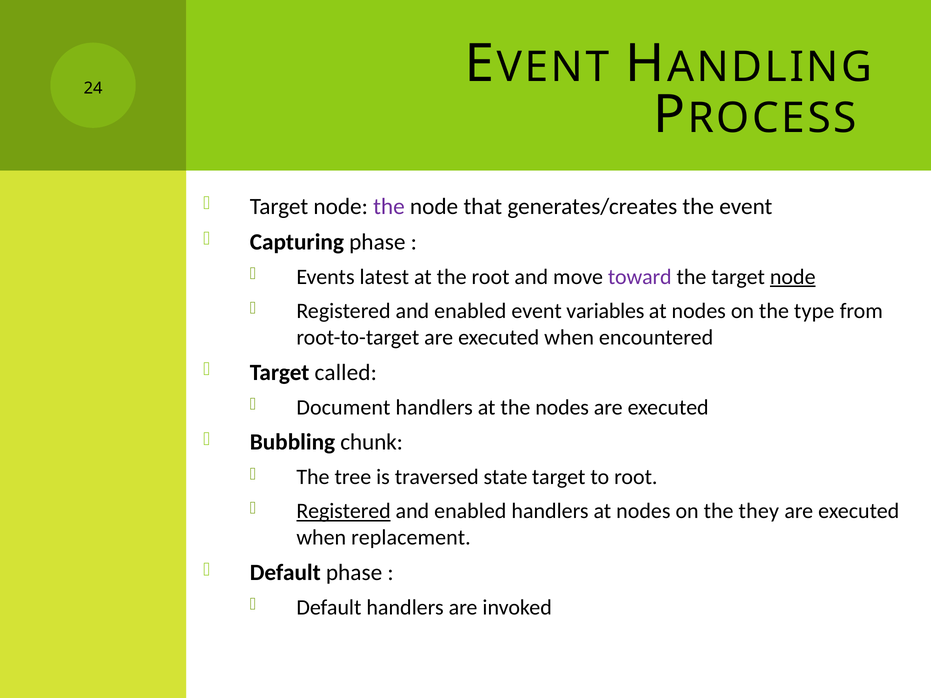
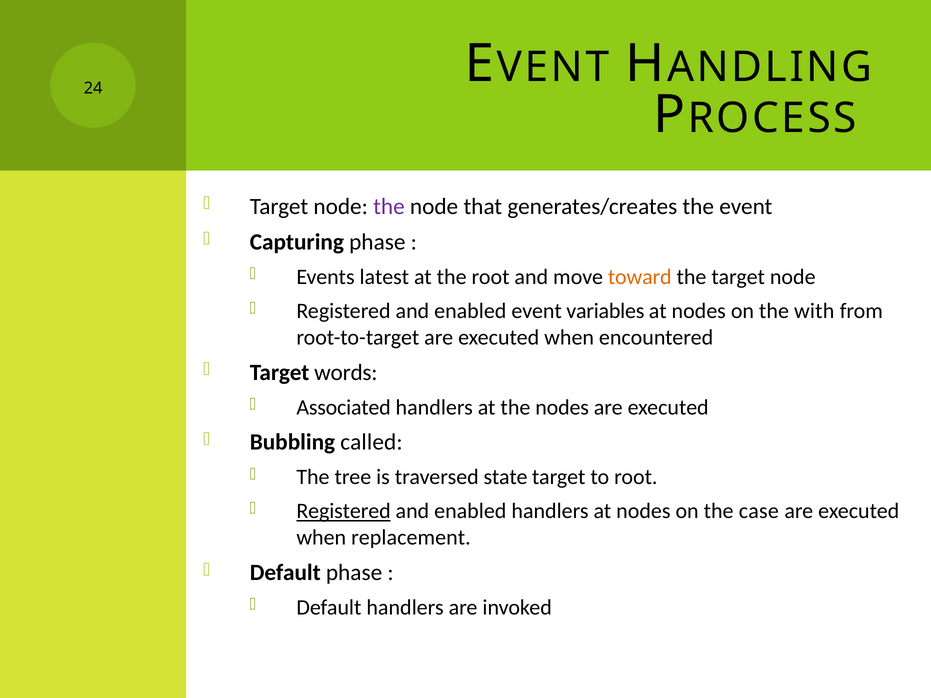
toward colour: purple -> orange
node at (793, 277) underline: present -> none
type: type -> with
called: called -> words
Document: Document -> Associated
chunk: chunk -> called
they: they -> case
